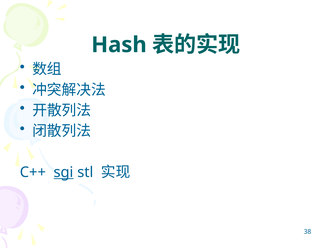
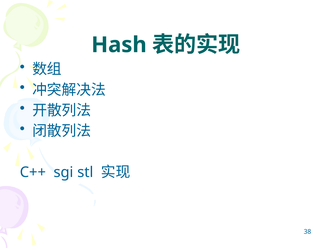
sgi underline: present -> none
